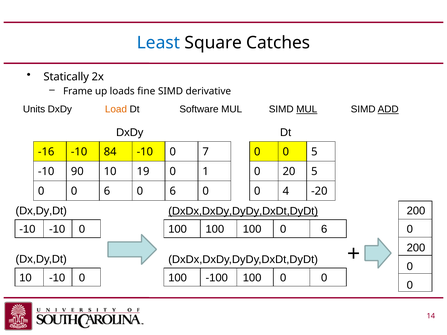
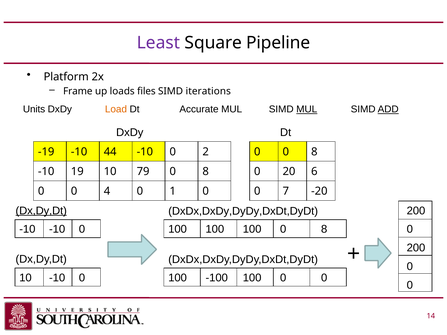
Least colour: blue -> purple
Catches: Catches -> Pipeline
Statically: Statically -> Platform
fine: fine -> files
derivative: derivative -> iterations
Software: Software -> Accurate
-16: -16 -> -19
84: 84 -> 44
7: 7 -> 2
0 0 5: 5 -> 8
90: 90 -> 19
19: 19 -> 79
1 at (206, 172): 1 -> 8
20 5: 5 -> 6
0 0 6: 6 -> 4
6 at (173, 191): 6 -> 1
4: 4 -> 7
Dx,Dy,Dt at (41, 211) underline: none -> present
DxDx,DxDy,DyDy,DxDt,DyDt at (243, 211) underline: present -> none
6 at (324, 229): 6 -> 8
